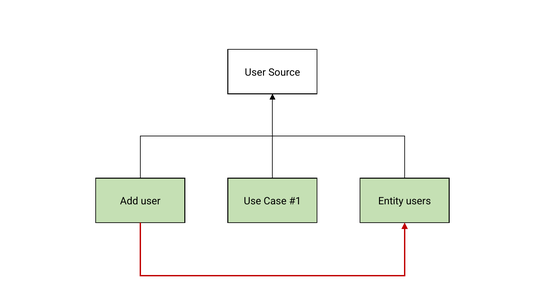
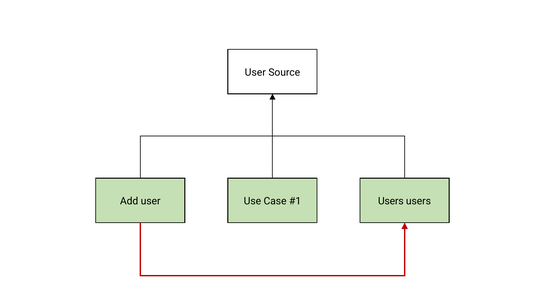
Entity at (391, 201): Entity -> Users
